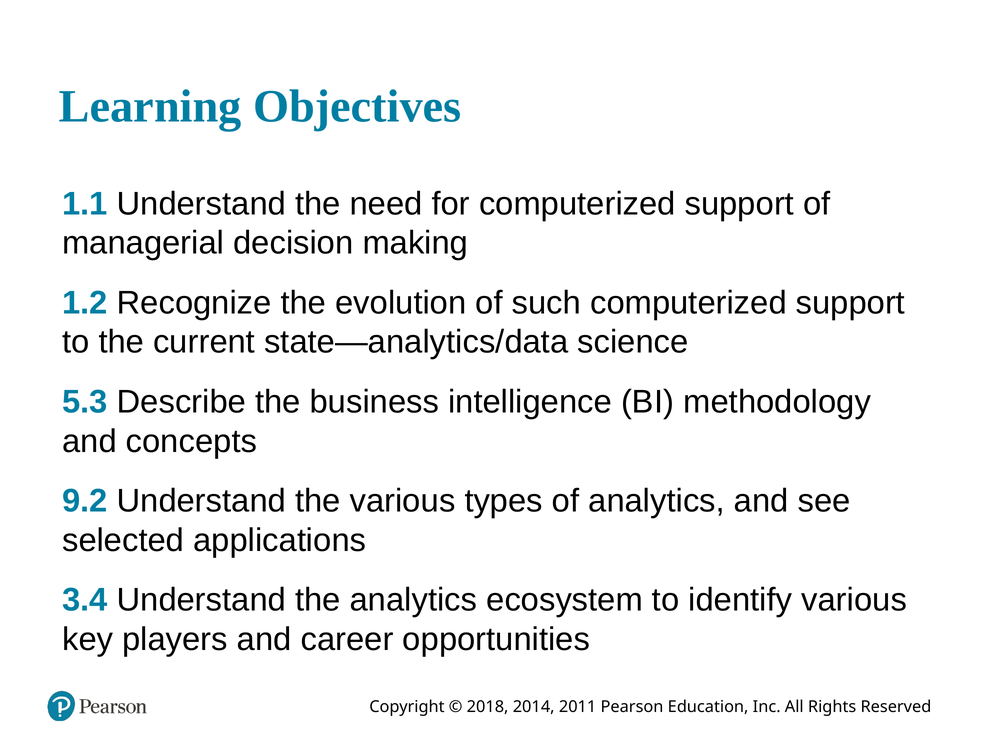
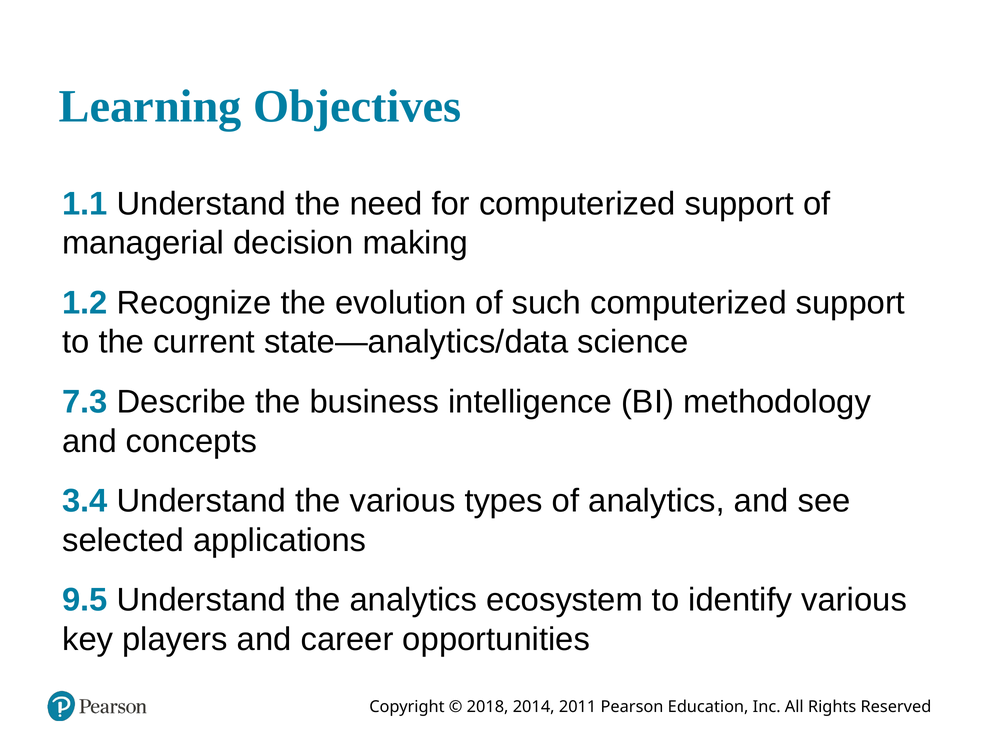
5.3: 5.3 -> 7.3
9.2: 9.2 -> 3.4
3.4: 3.4 -> 9.5
